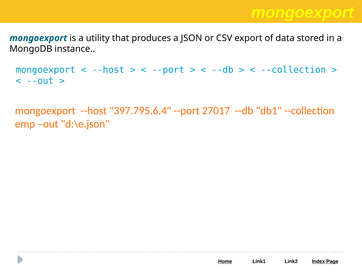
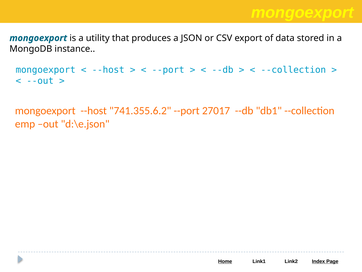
397.795.6.4: 397.795.6.4 -> 741.355.6.2
